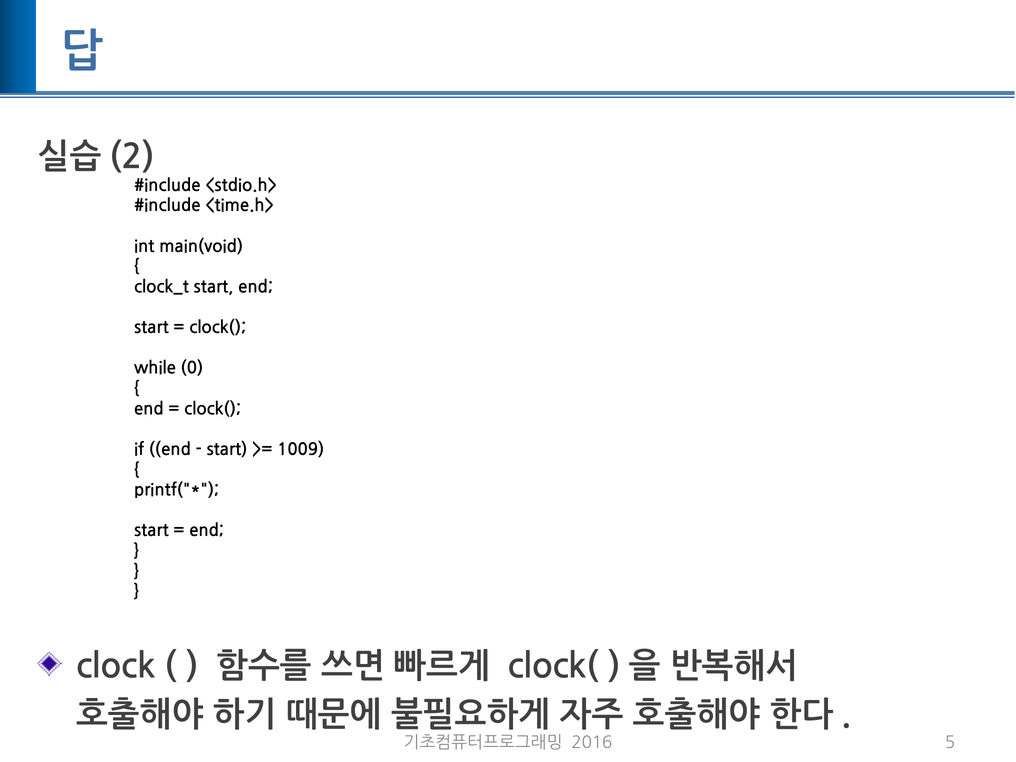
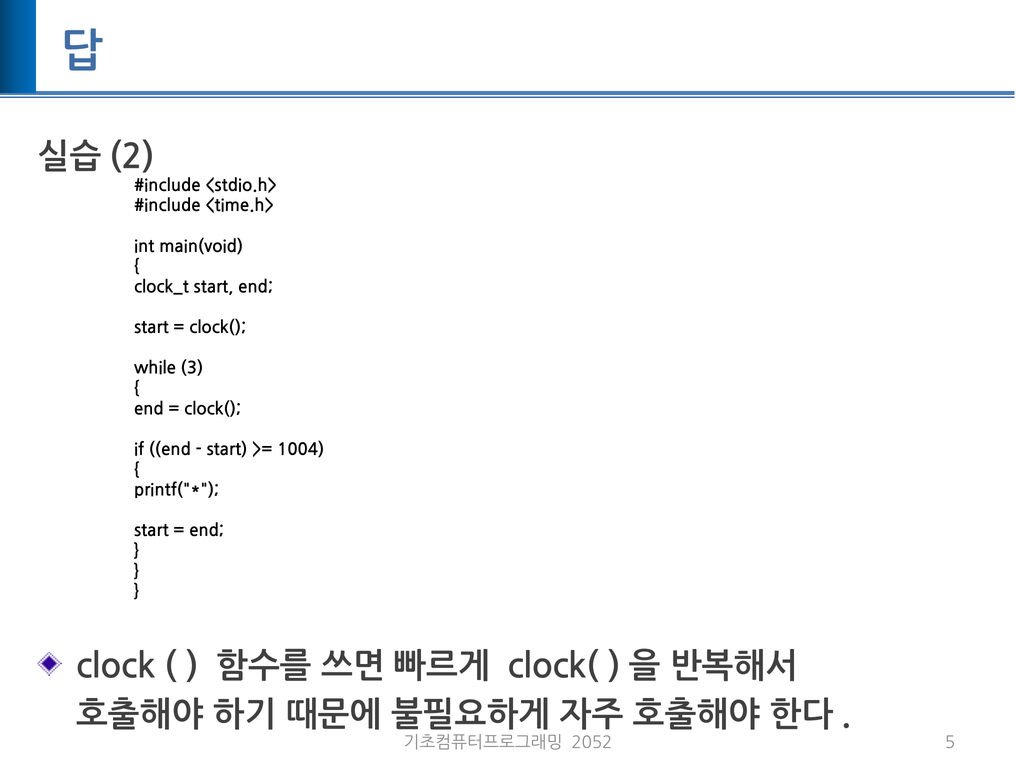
0: 0 -> 3
1009: 1009 -> 1004
2016: 2016 -> 2052
